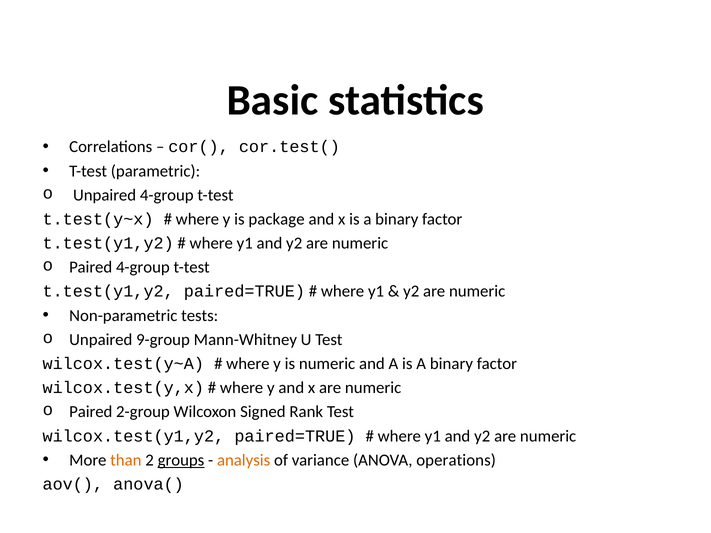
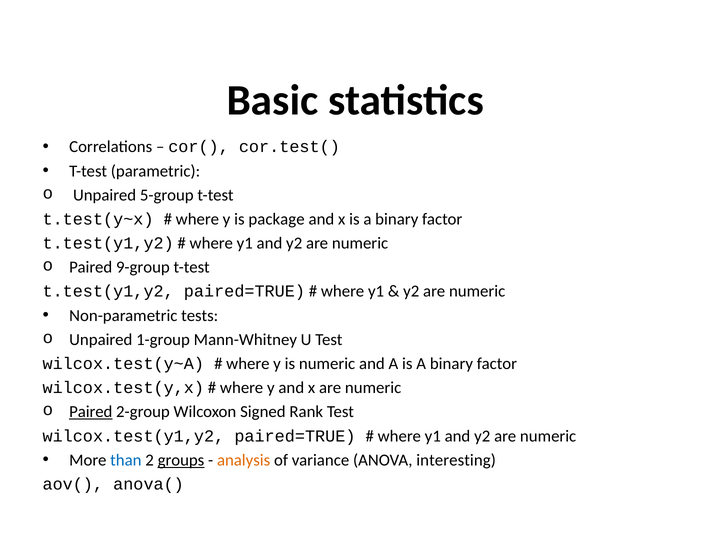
Unpaired 4-group: 4-group -> 5-group
Paired 4-group: 4-group -> 9-group
9-group: 9-group -> 1-group
Paired at (91, 412) underline: none -> present
than colour: orange -> blue
operations: operations -> interesting
